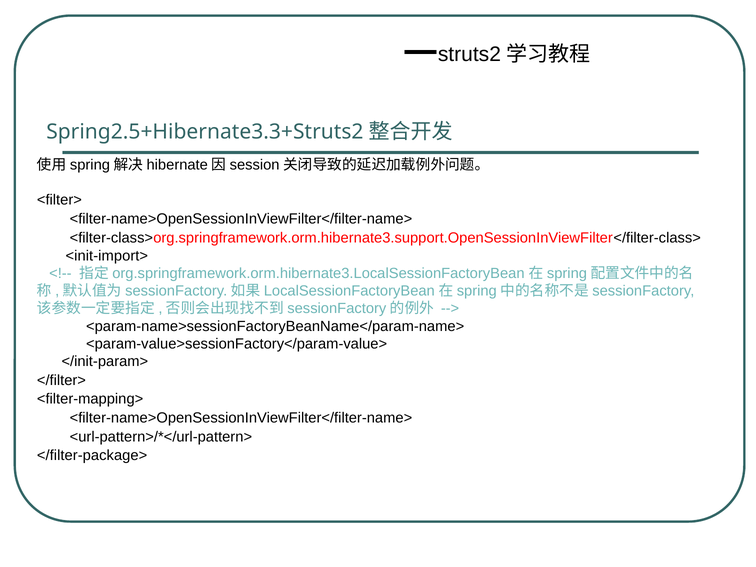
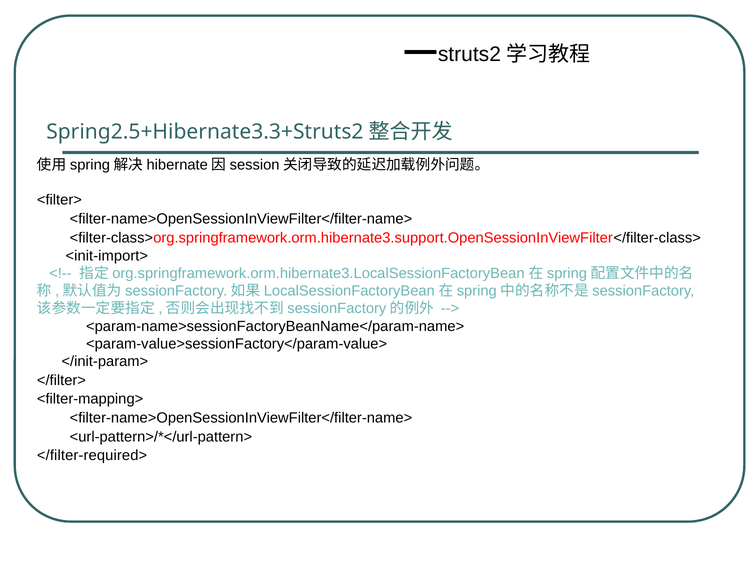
</filter-package>: </filter-package> -> </filter-required>
